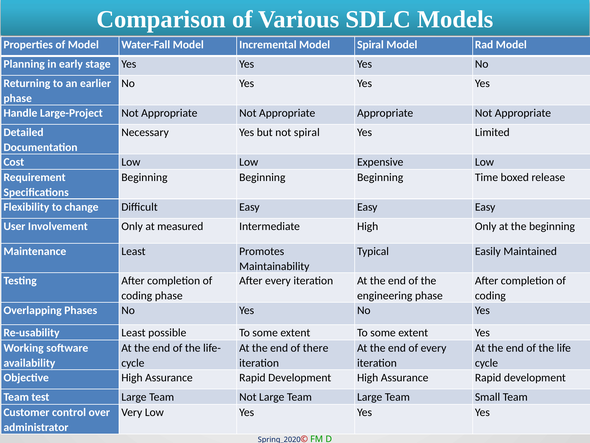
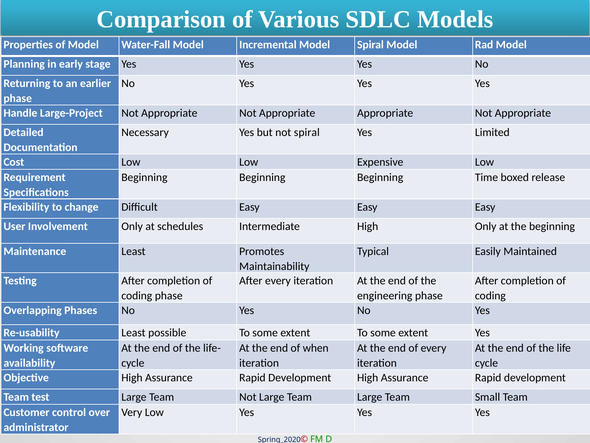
measured: measured -> schedules
there: there -> when
